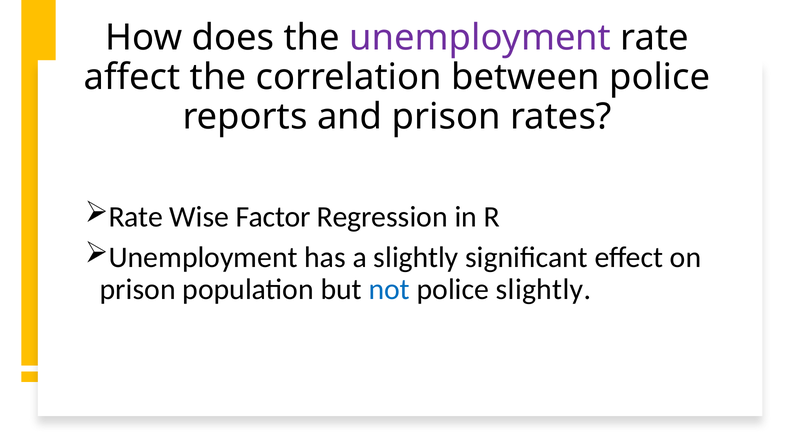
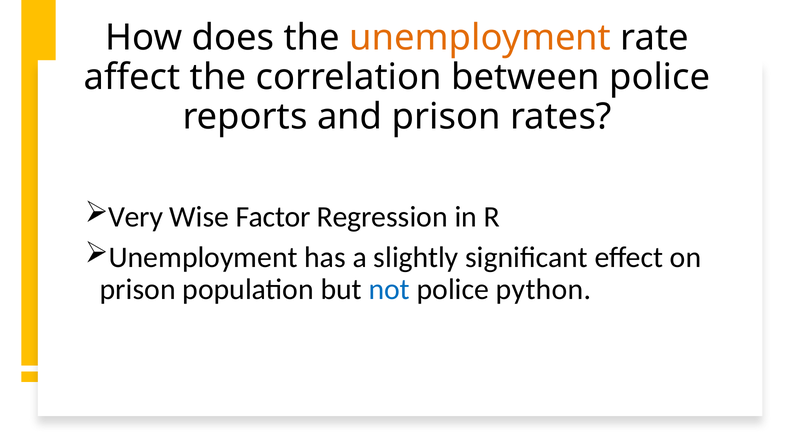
unemployment at (480, 38) colour: purple -> orange
Rate at (136, 217): Rate -> Very
police slightly: slightly -> python
